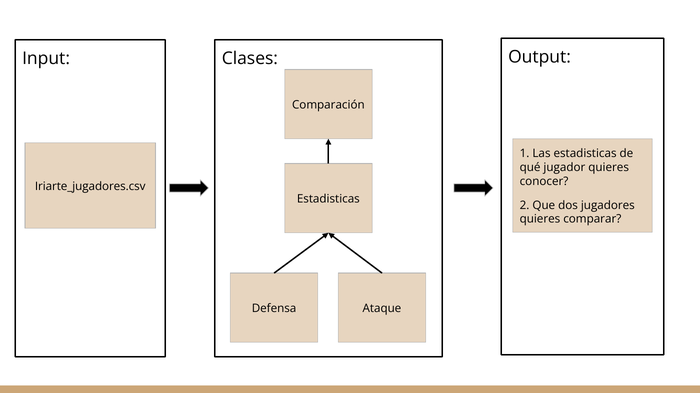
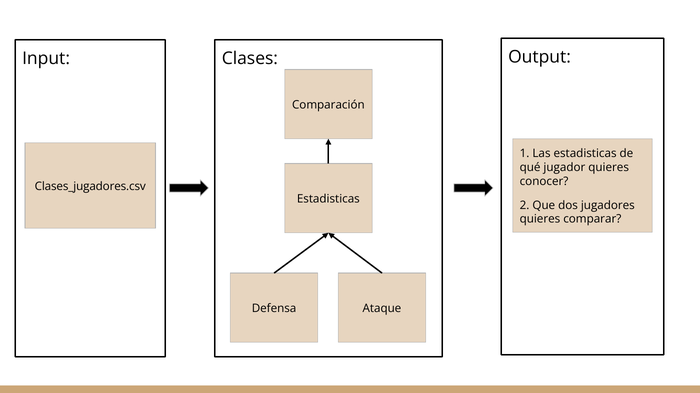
Iriarte_jugadores.csv: Iriarte_jugadores.csv -> Clases_jugadores.csv
